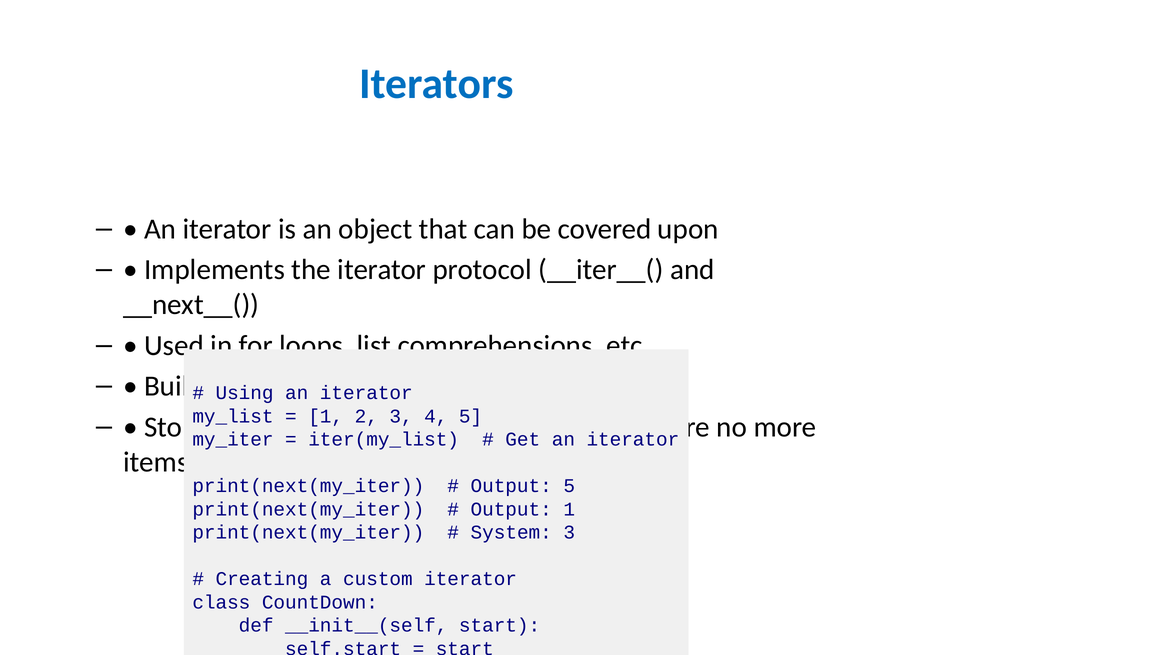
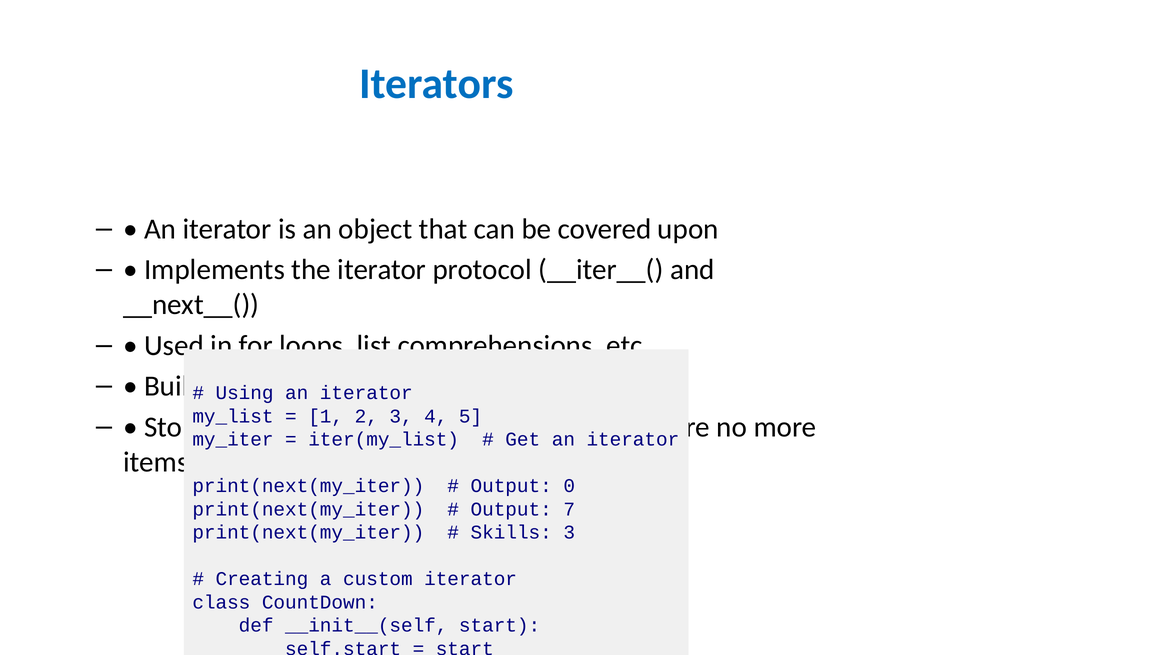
Output 5: 5 -> 0
Output 1: 1 -> 7
System: System -> Skills
